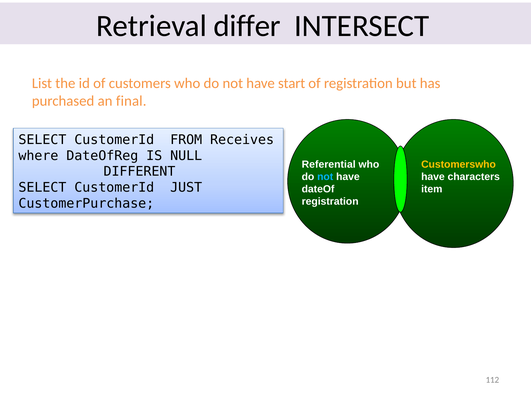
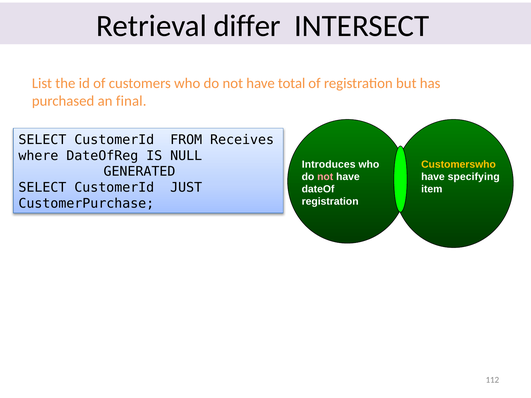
start: start -> total
Referential: Referential -> Introduces
DIFFERENT: DIFFERENT -> GENERATED
not at (325, 177) colour: light blue -> pink
characters: characters -> specifying
